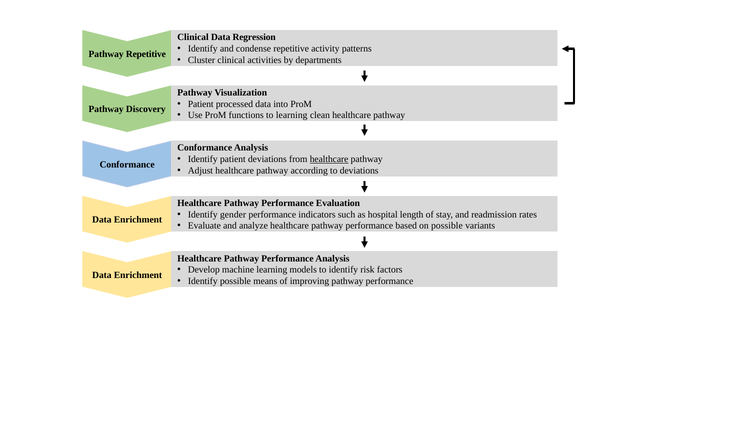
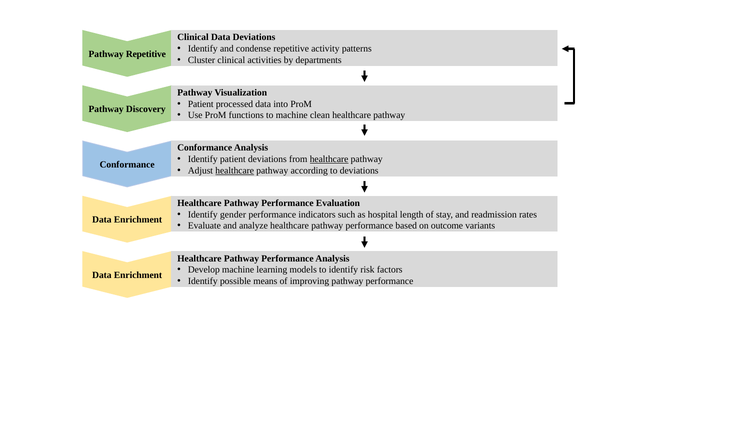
Data Regression: Regression -> Deviations
to learning: learning -> machine
healthcare at (235, 170) underline: none -> present
on possible: possible -> outcome
